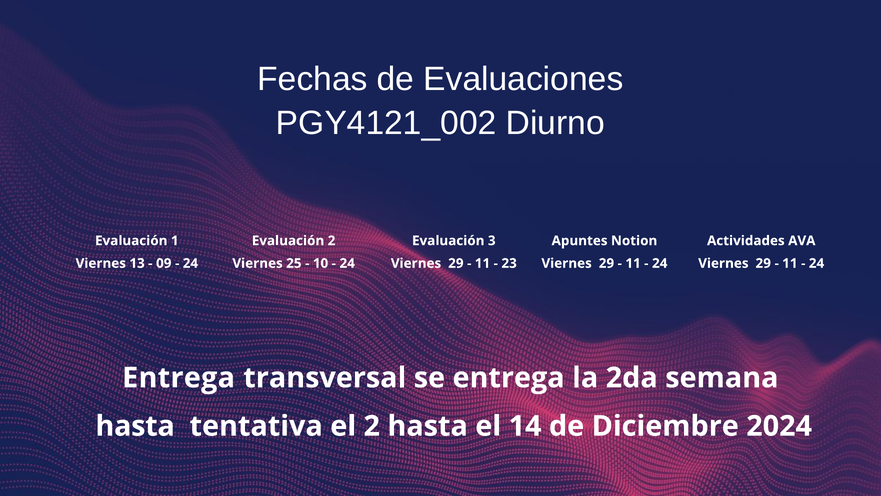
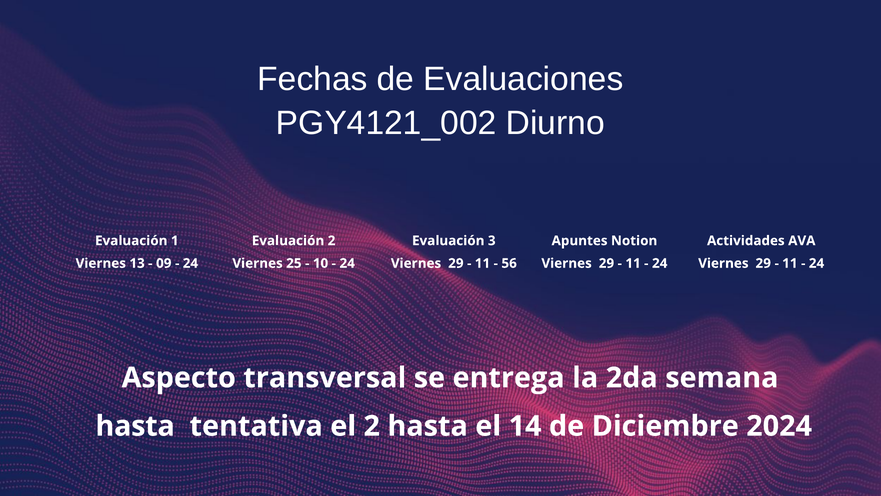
23: 23 -> 56
Entrega at (179, 377): Entrega -> Aspecto
